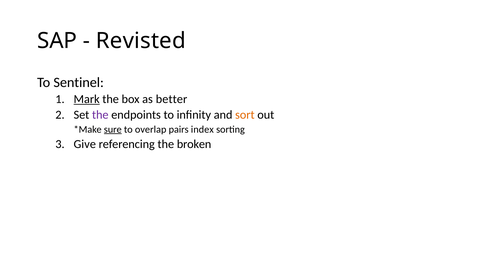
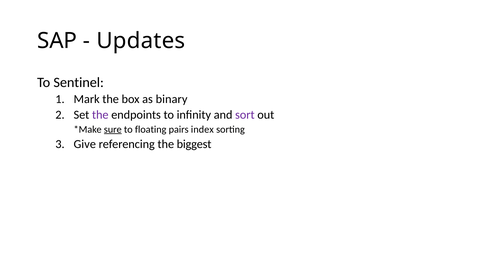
Revisted: Revisted -> Updates
Mark underline: present -> none
better: better -> binary
sort colour: orange -> purple
overlap: overlap -> floating
broken: broken -> biggest
